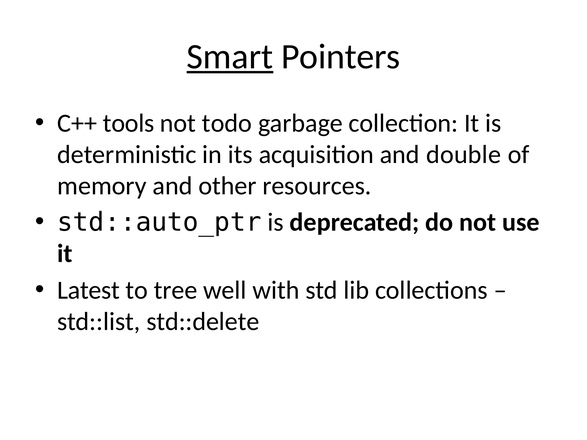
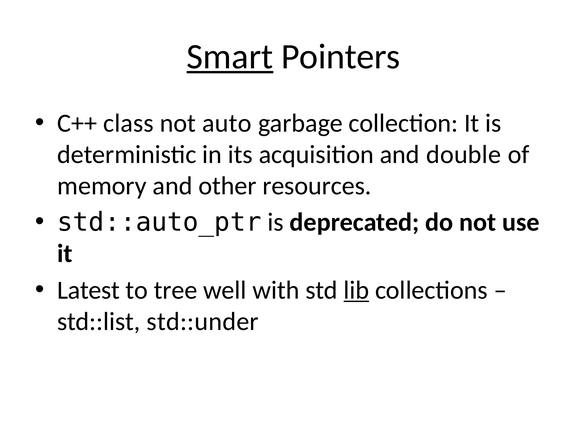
tools: tools -> class
todo: todo -> auto
lib underline: none -> present
std::delete: std::delete -> std::under
